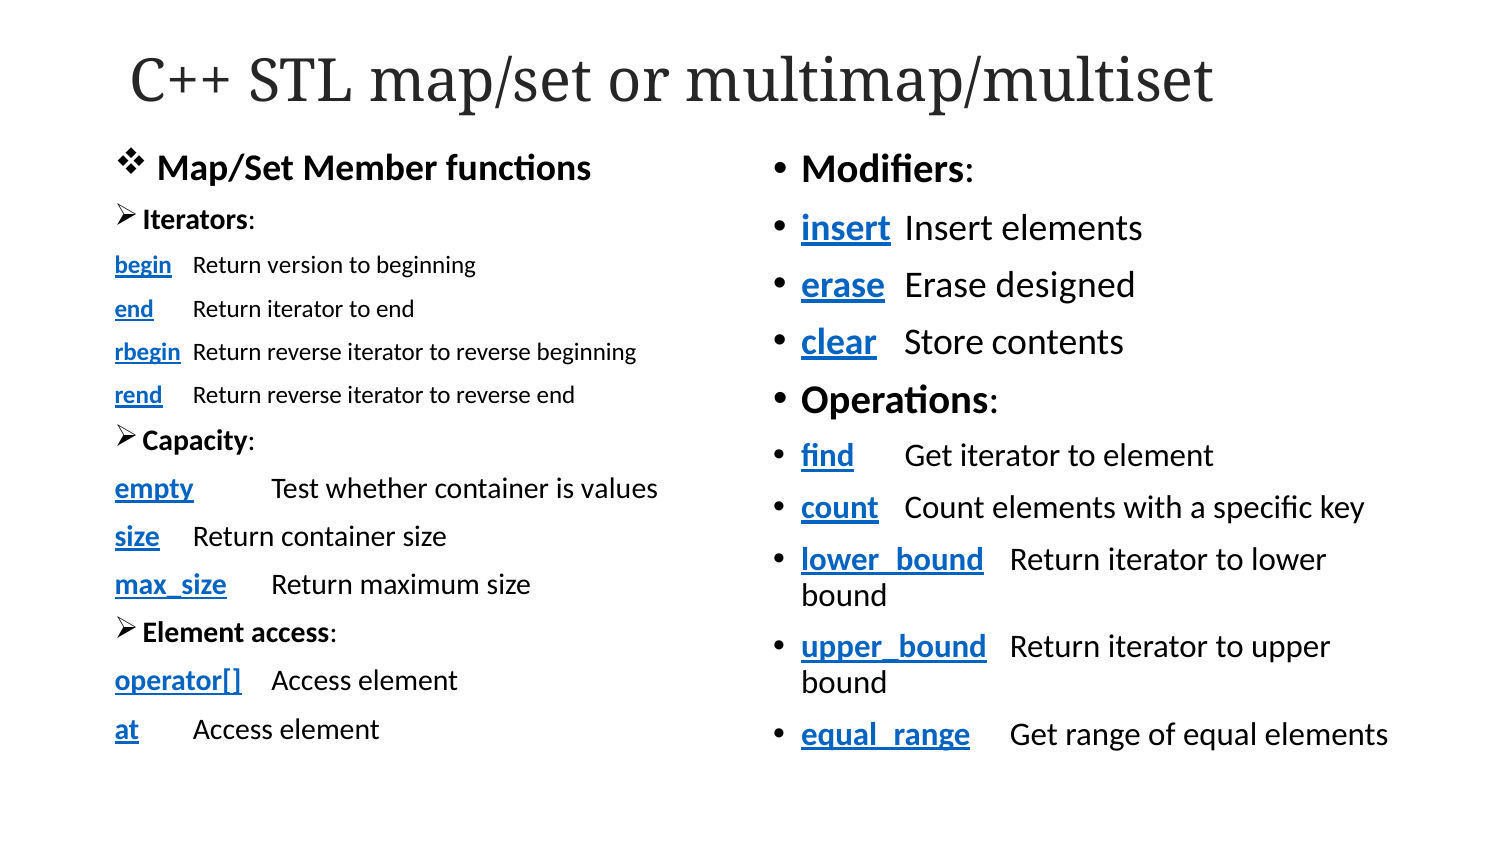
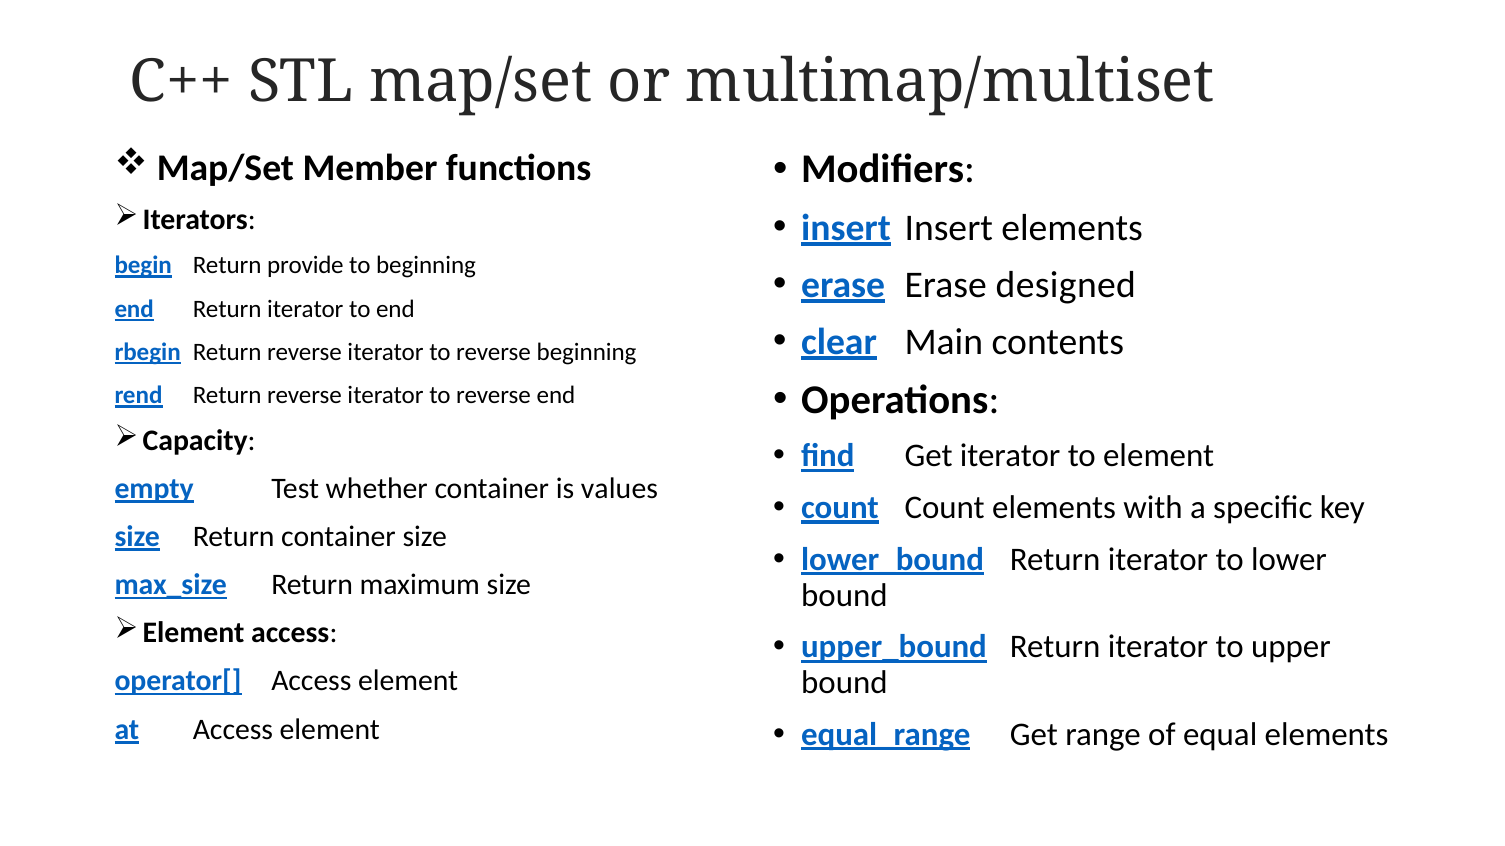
version: version -> provide
Store: Store -> Main
